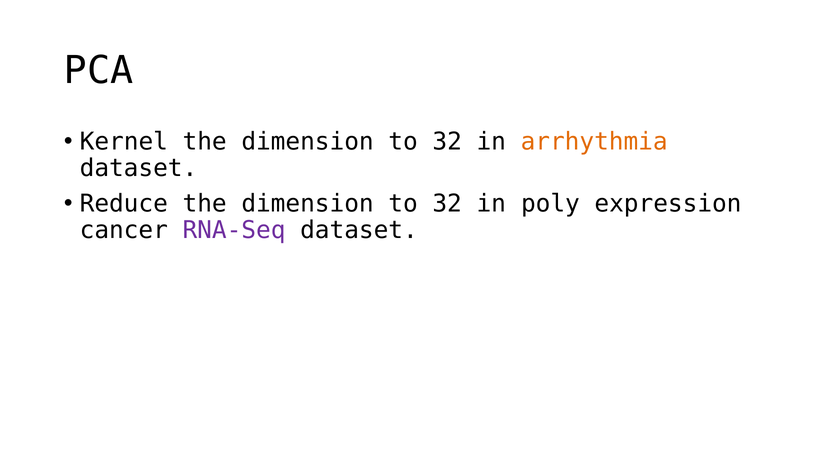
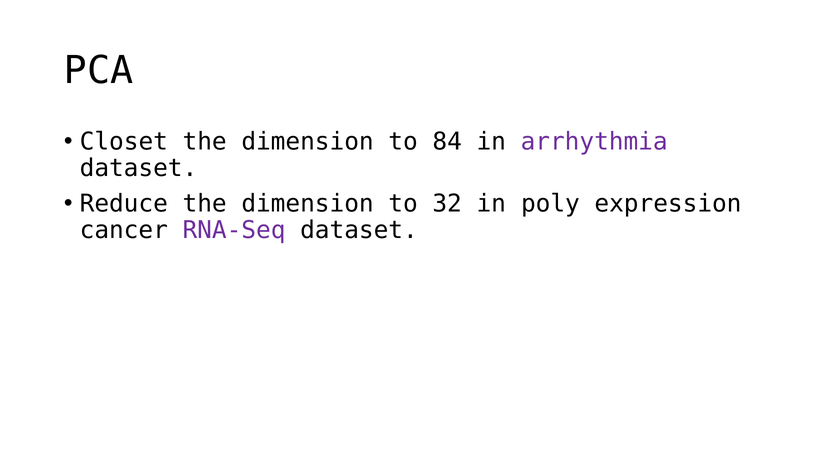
Kernel: Kernel -> Closet
32 at (447, 142): 32 -> 84
arrhythmia colour: orange -> purple
